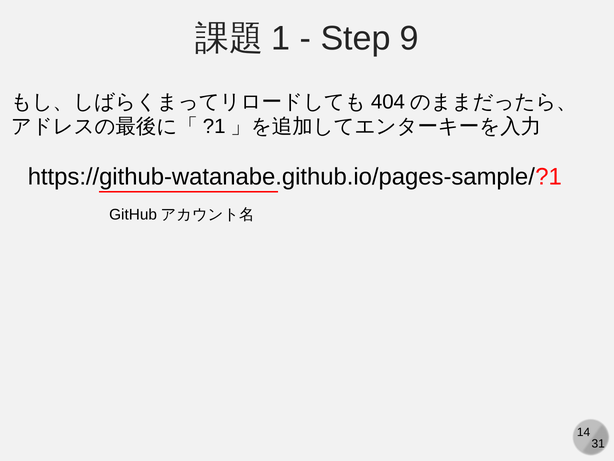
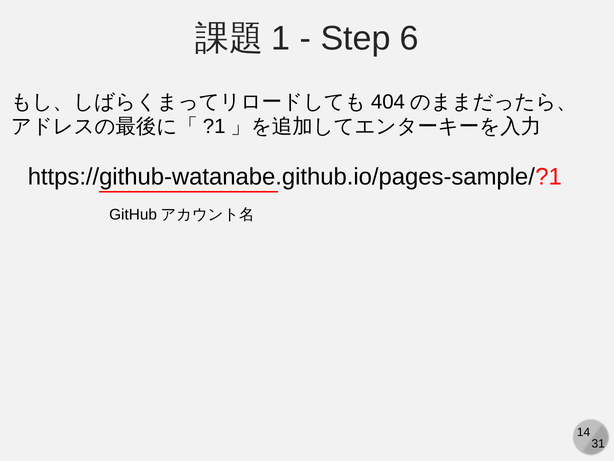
9: 9 -> 6
